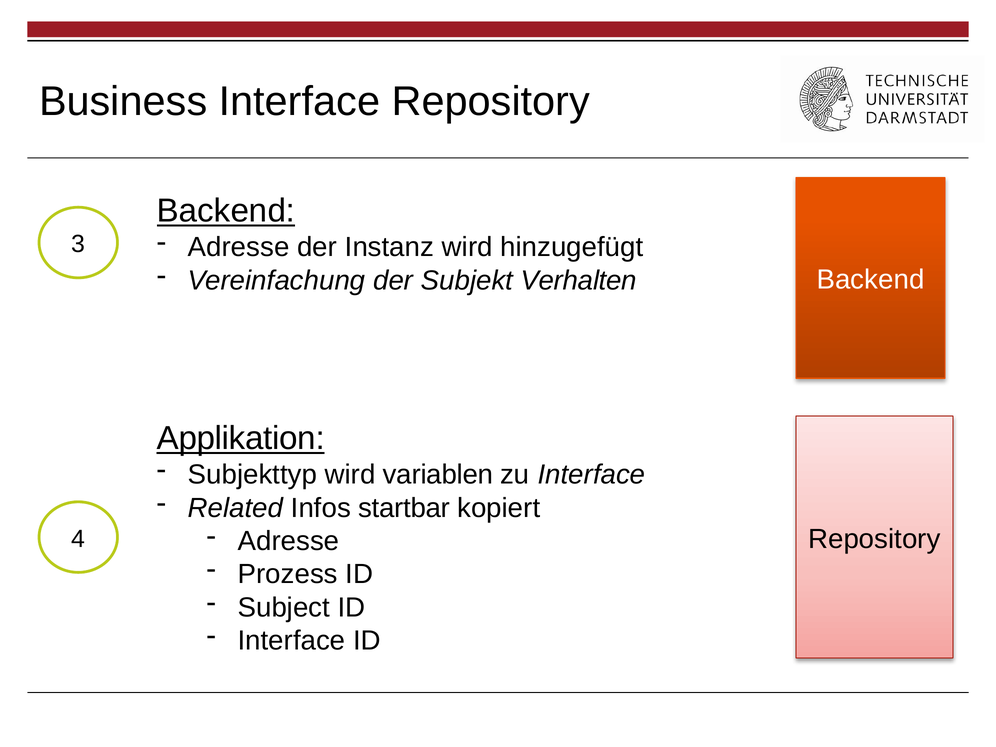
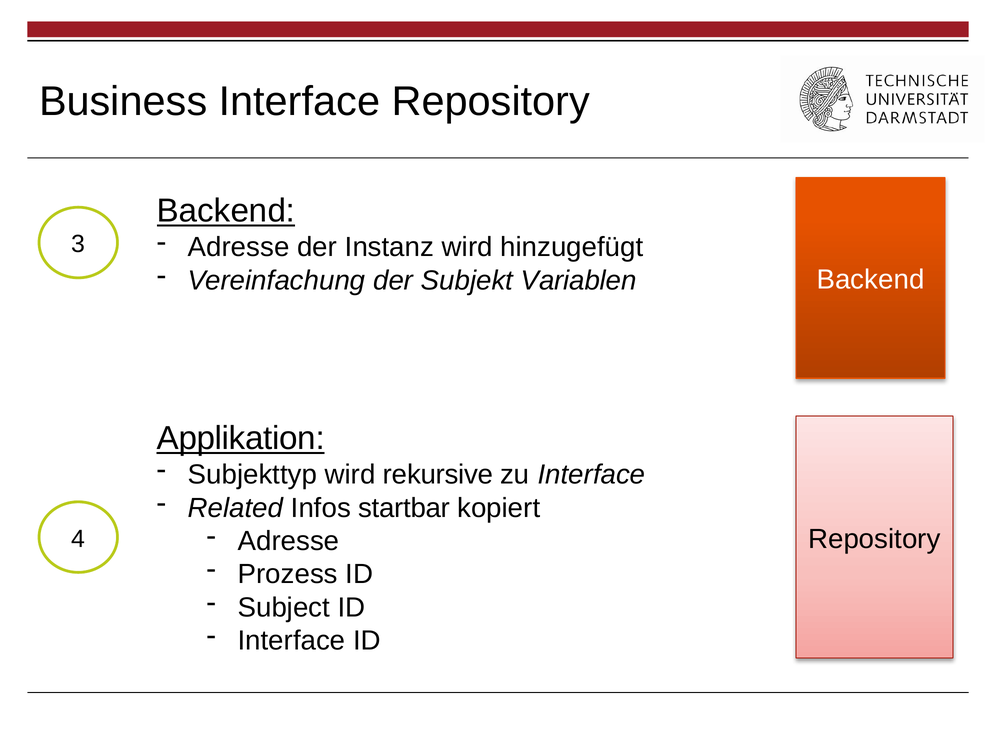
Verhalten: Verhalten -> Variablen
variablen: variablen -> rekursive
